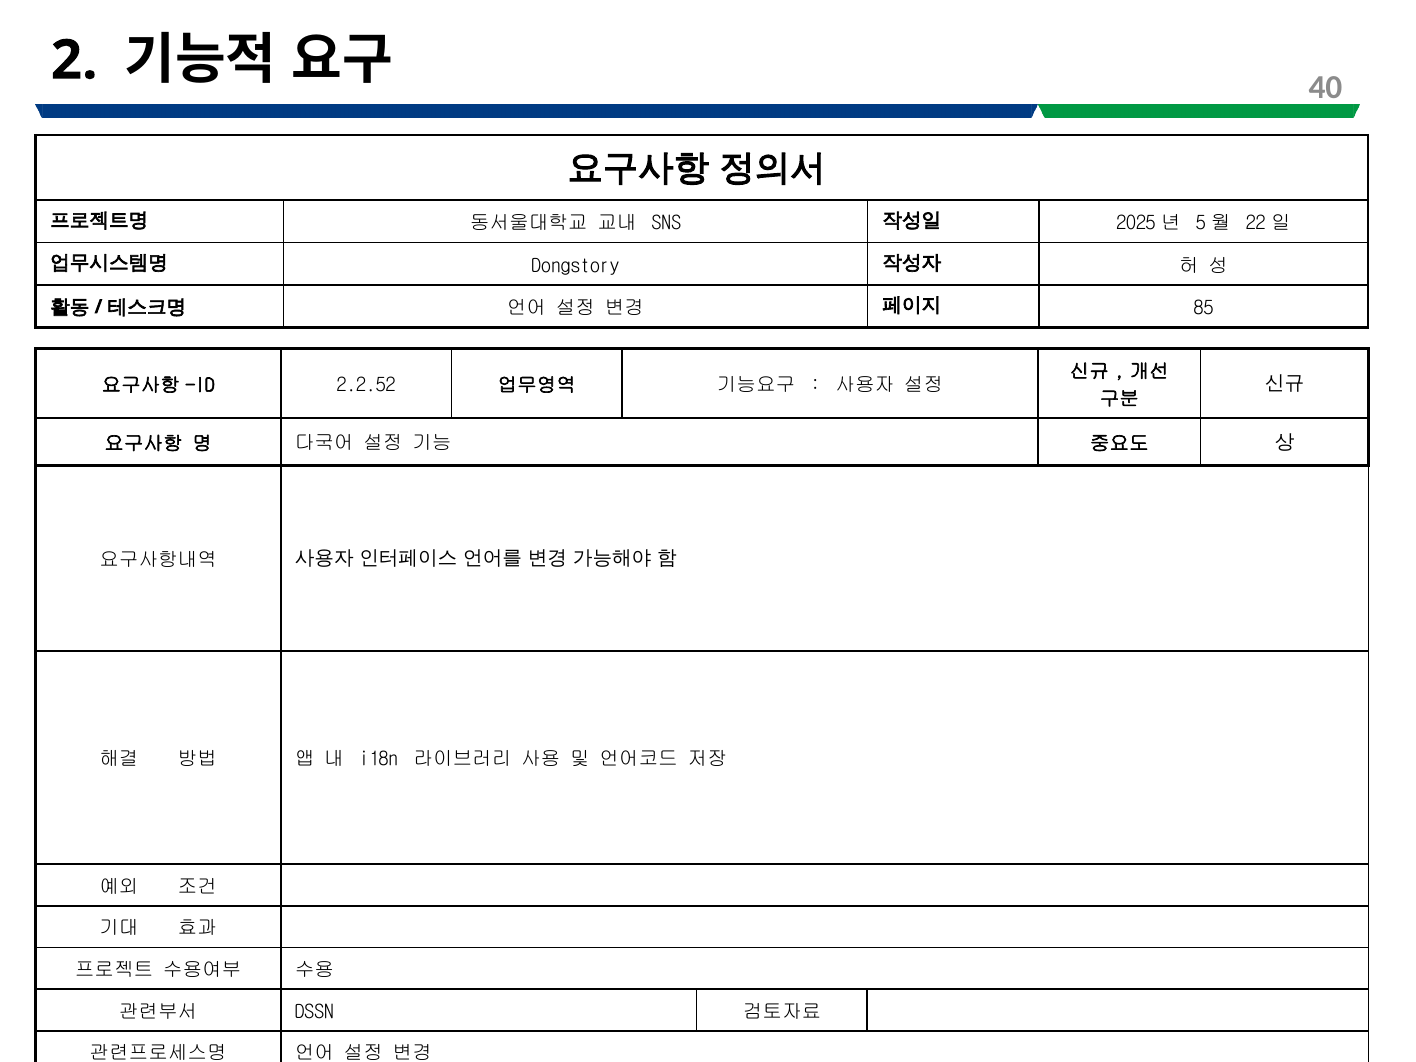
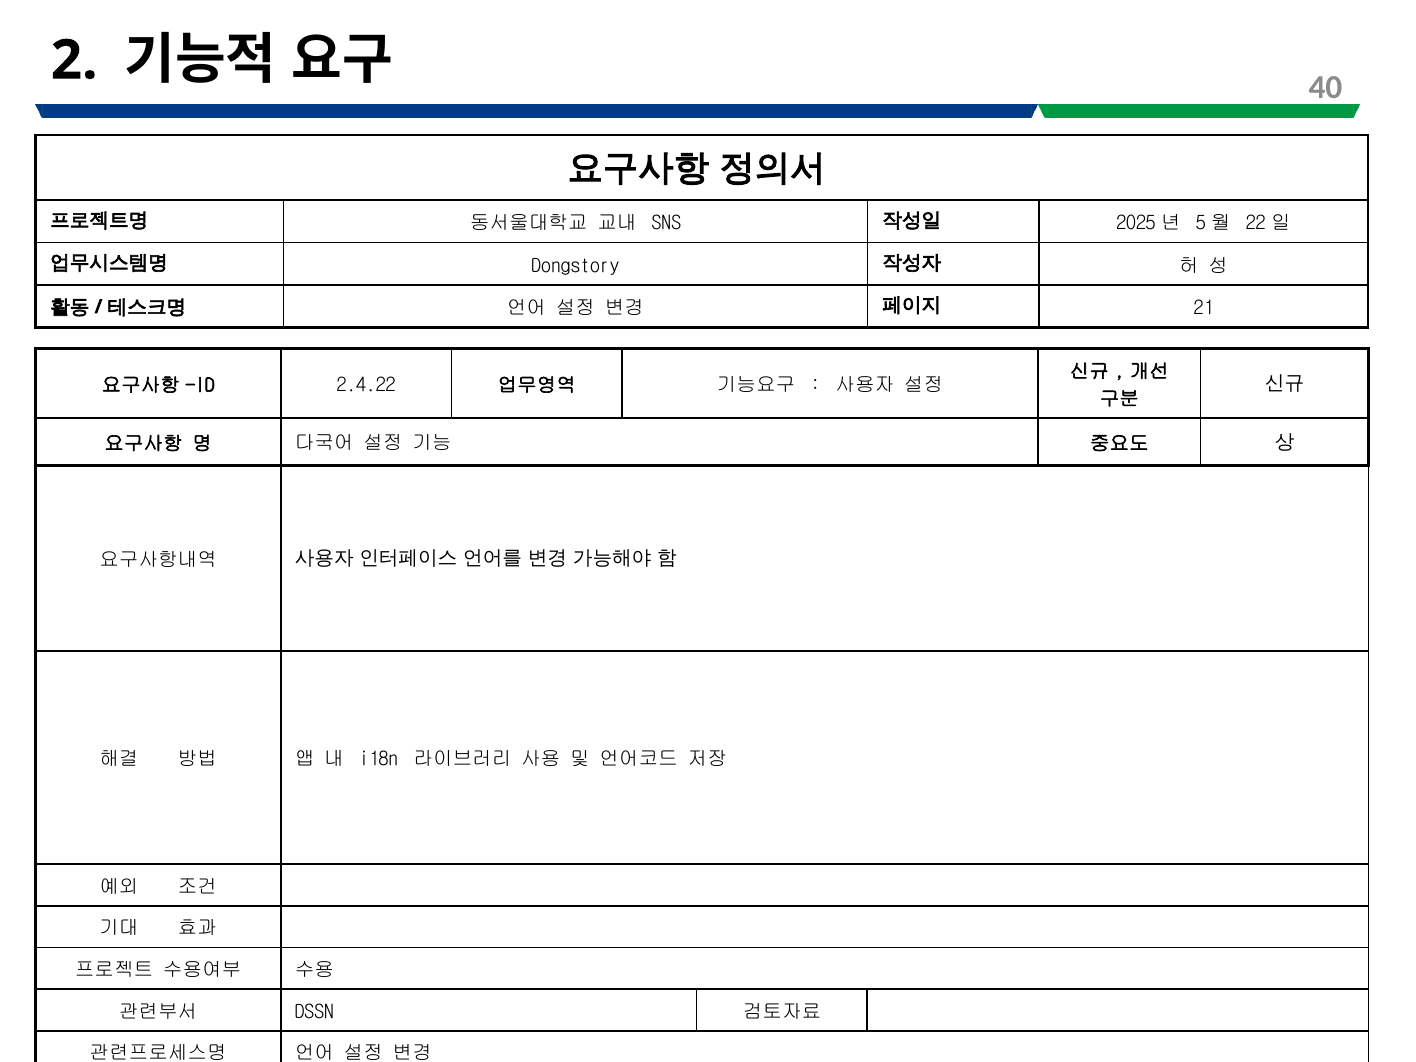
85: 85 -> 21
2.2.52: 2.2.52 -> 2.4.22
